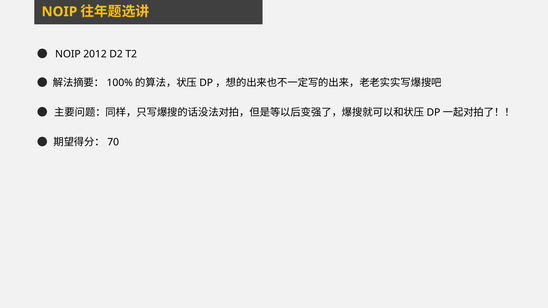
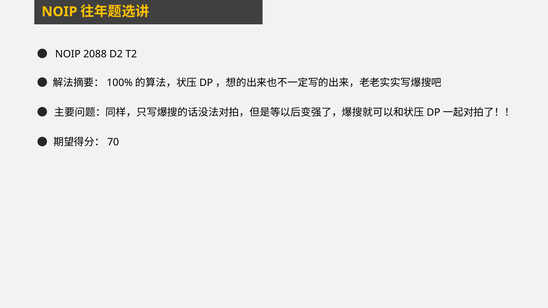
2012: 2012 -> 2088
